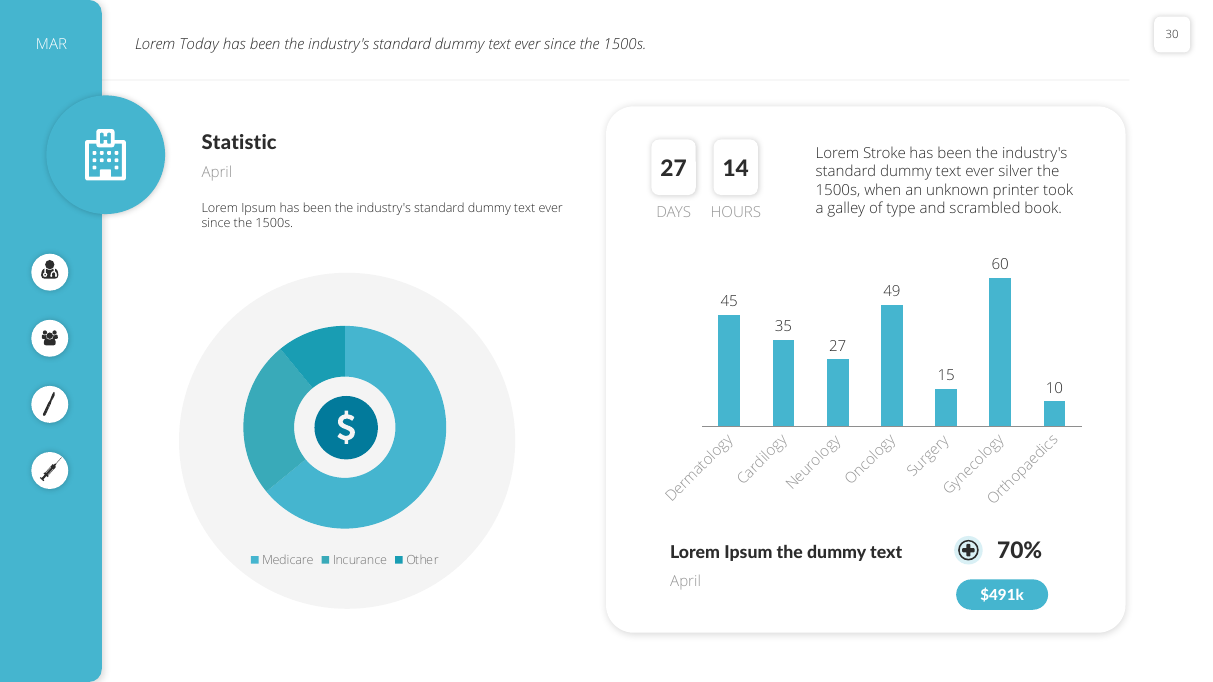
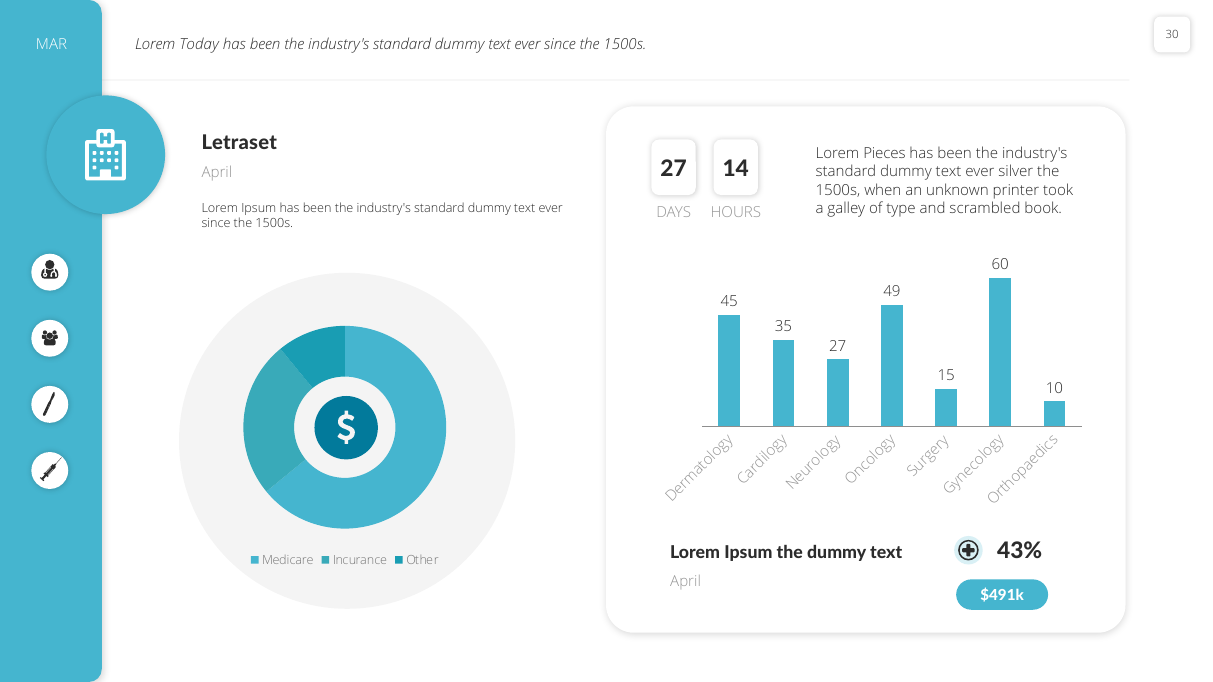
Statistic: Statistic -> Letraset
Stroke: Stroke -> Pieces
70%: 70% -> 43%
